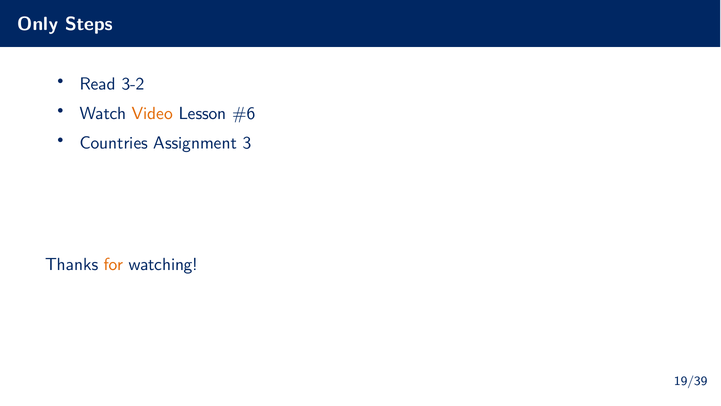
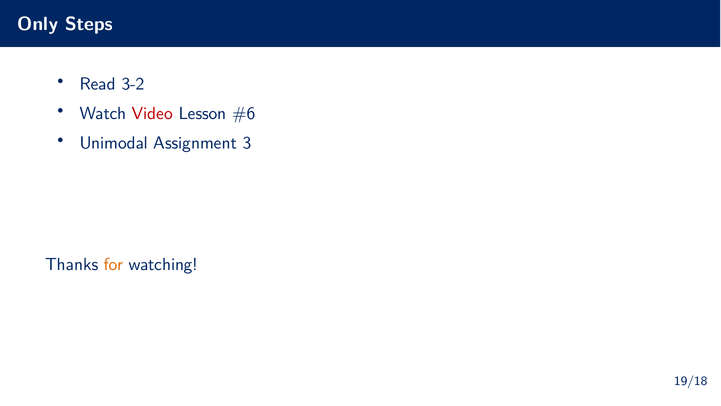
Video colour: orange -> red
Countries: Countries -> Unimodal
19/39: 19/39 -> 19/18
